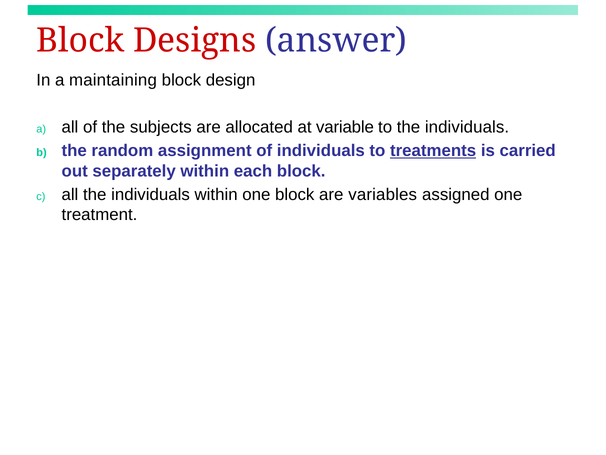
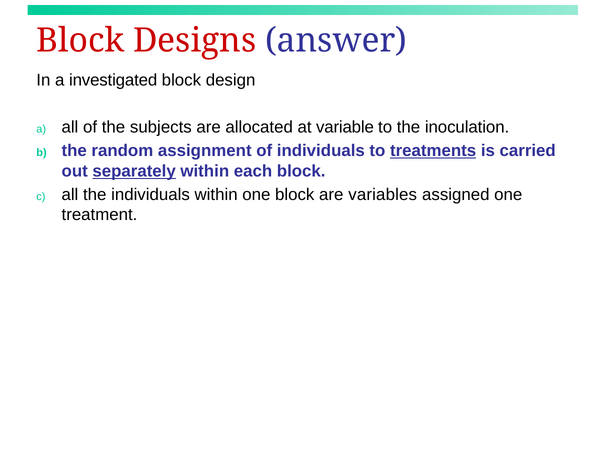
maintaining: maintaining -> investigated
to the individuals: individuals -> inoculation
separately underline: none -> present
